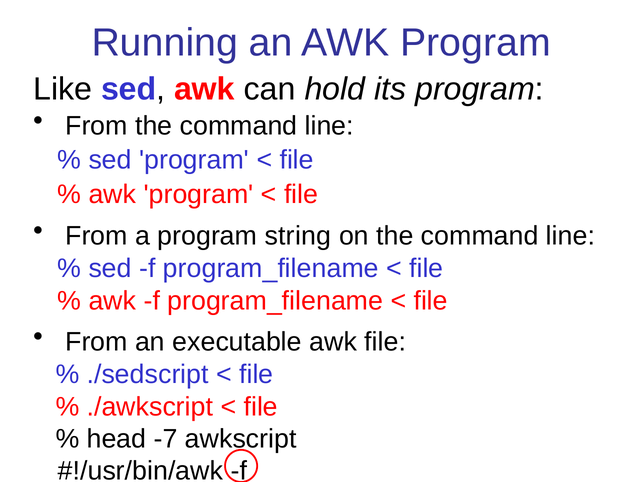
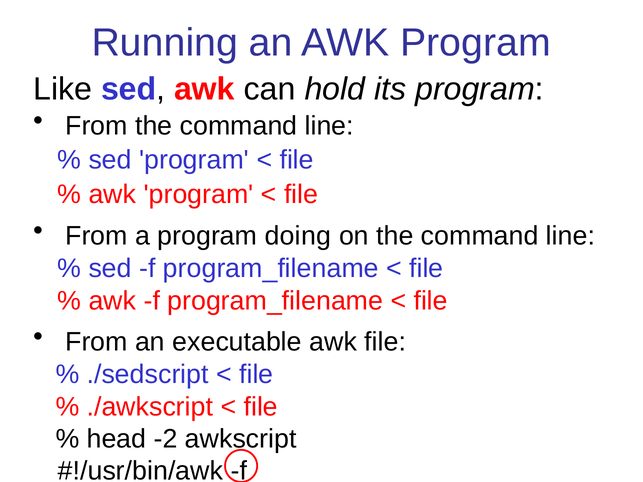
string: string -> doing
-7: -7 -> -2
